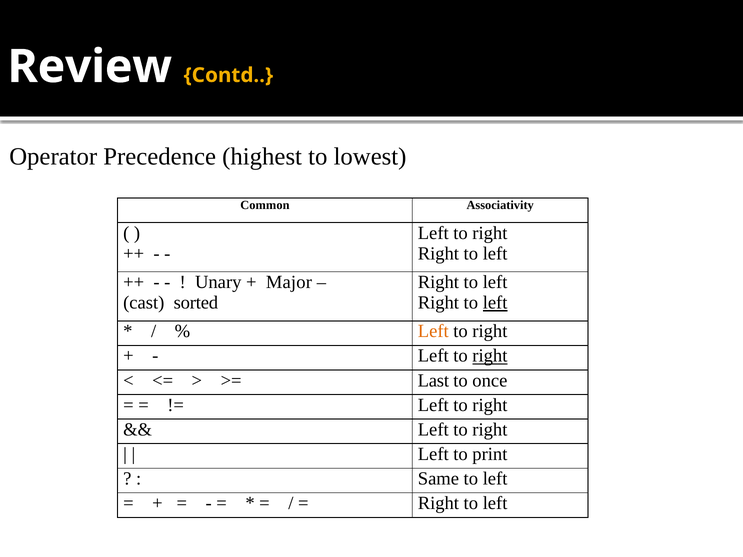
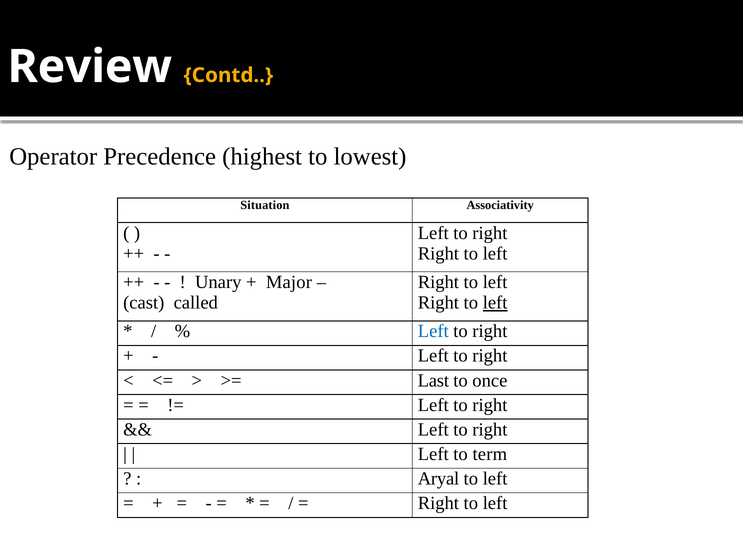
Common: Common -> Situation
sorted: sorted -> called
Left at (433, 331) colour: orange -> blue
right at (490, 356) underline: present -> none
print: print -> term
Same: Same -> Aryal
